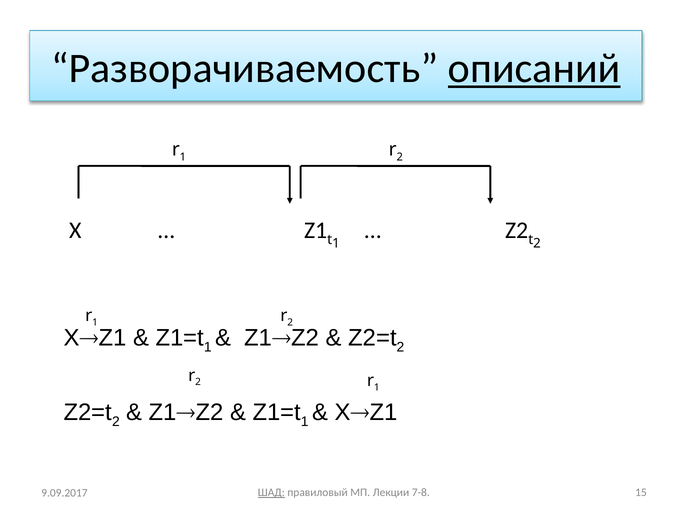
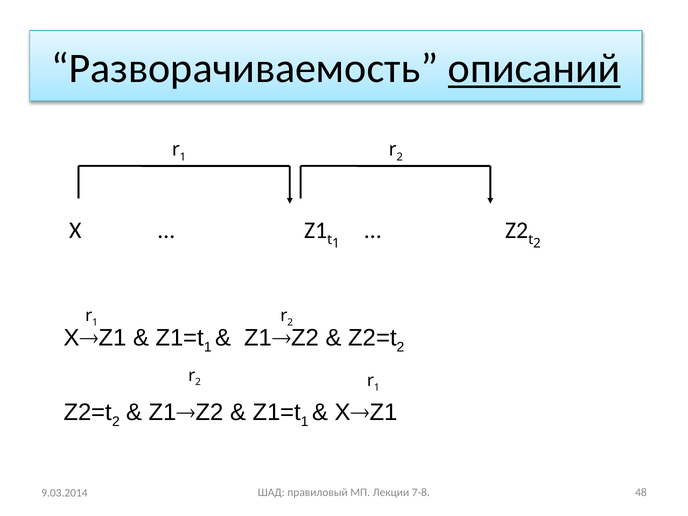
ШАД underline: present -> none
15: 15 -> 48
9.09.2017: 9.09.2017 -> 9.03.2014
